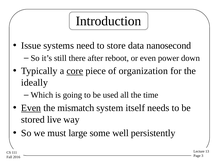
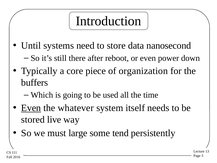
Issue: Issue -> Until
core underline: present -> none
ideally: ideally -> buffers
mismatch: mismatch -> whatever
well: well -> tend
